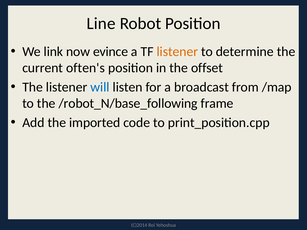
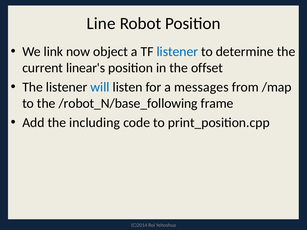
evince: evince -> object
listener at (177, 52) colour: orange -> blue
often's: often's -> linear's
broadcast: broadcast -> messages
imported: imported -> including
